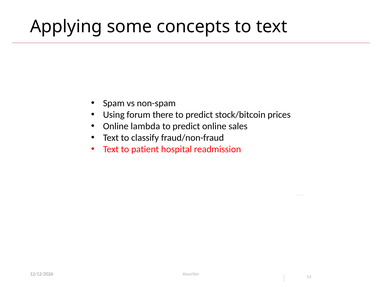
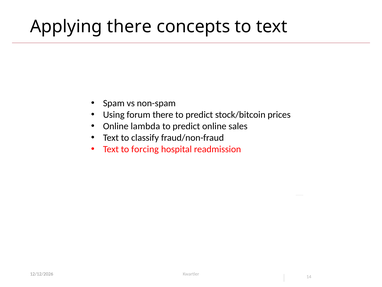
Applying some: some -> there
patient: patient -> forcing
